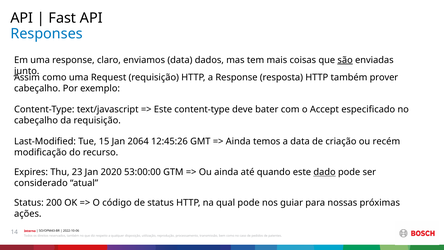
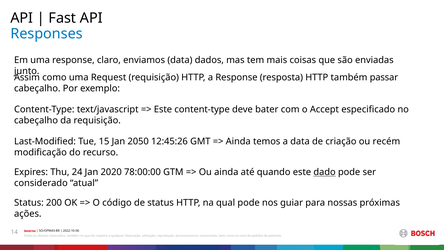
são underline: present -> none
prover: prover -> passar
2064: 2064 -> 2050
23: 23 -> 24
53:00:00: 53:00:00 -> 78:00:00
